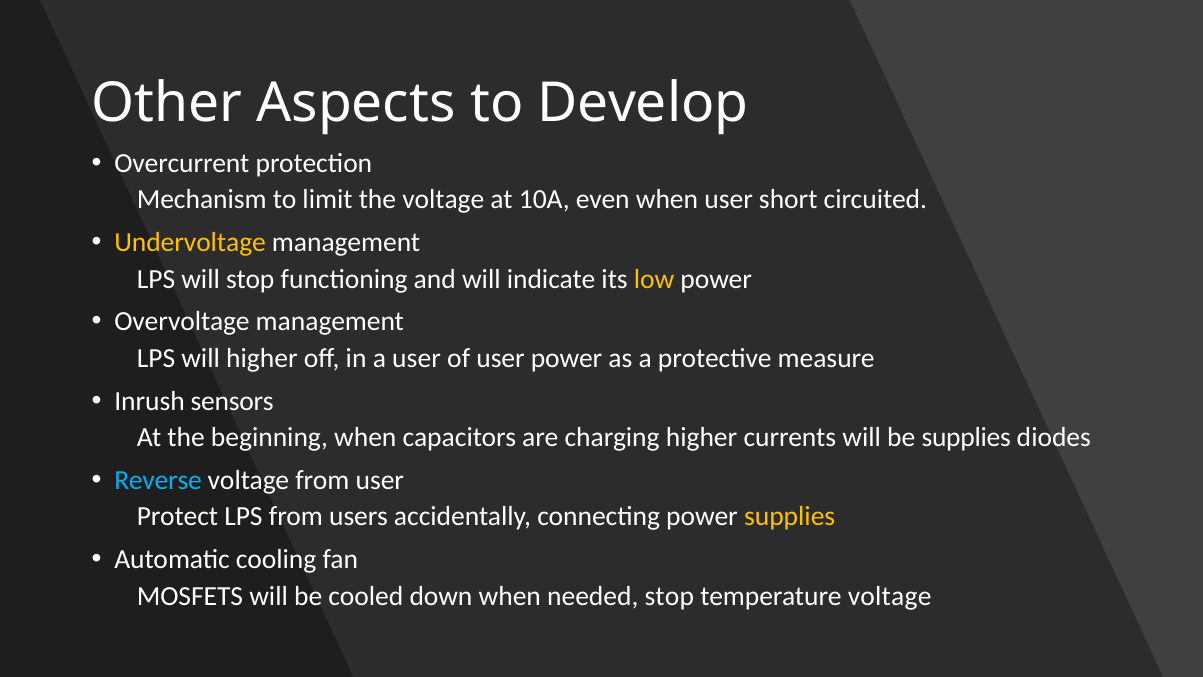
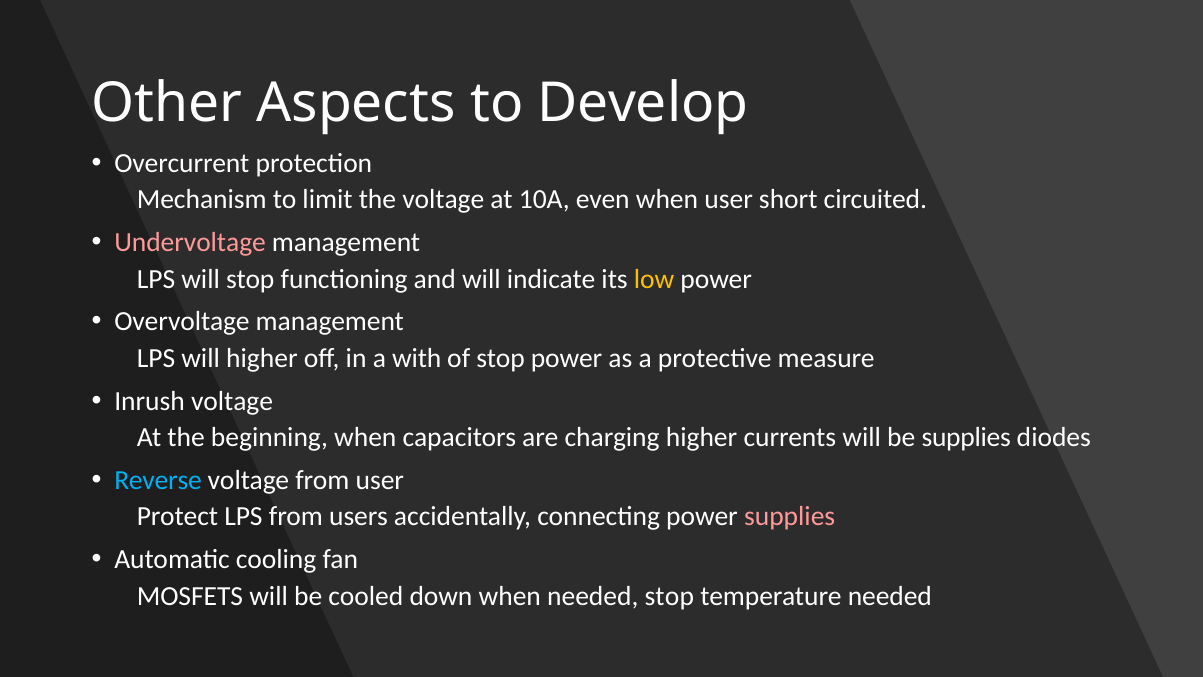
Undervoltage colour: yellow -> pink
a user: user -> with
of user: user -> stop
Inrush sensors: sensors -> voltage
supplies at (790, 517) colour: yellow -> pink
temperature voltage: voltage -> needed
